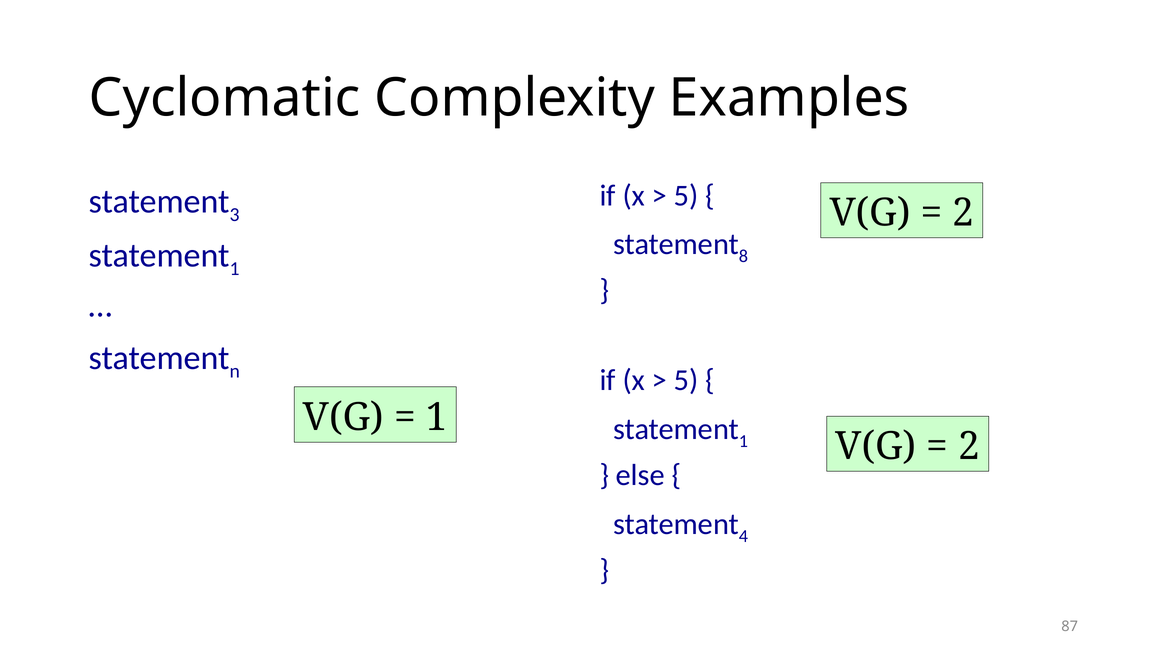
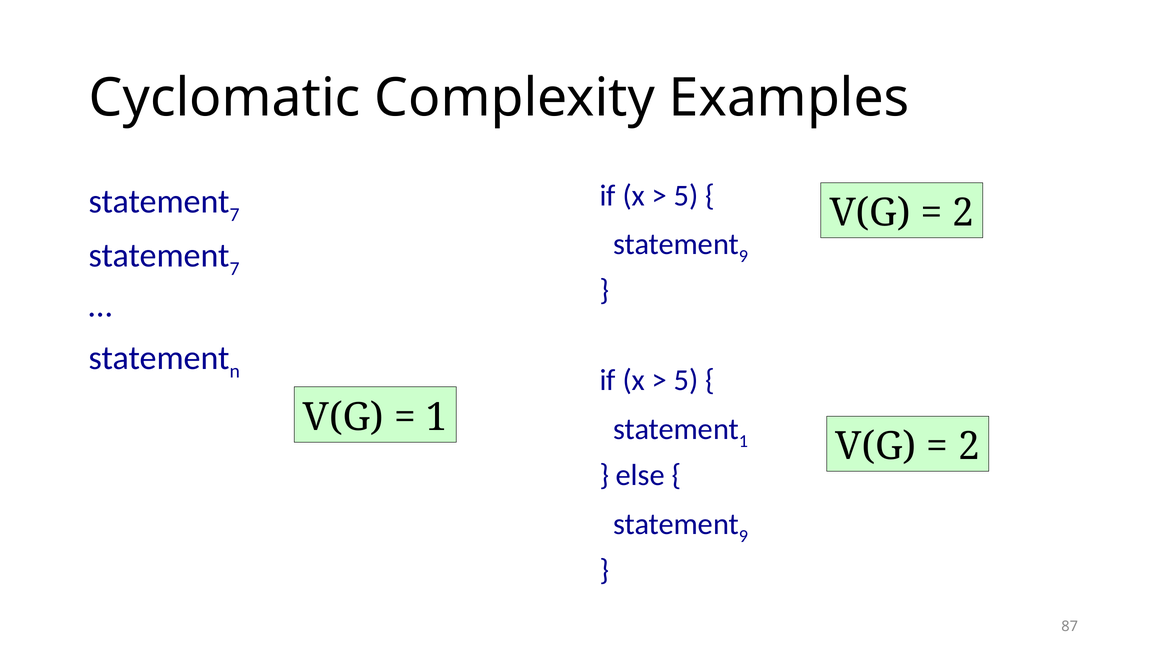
3 at (235, 214): 3 -> 7
8 at (743, 256): 8 -> 9
1 at (235, 268): 1 -> 7
4 at (743, 536): 4 -> 9
